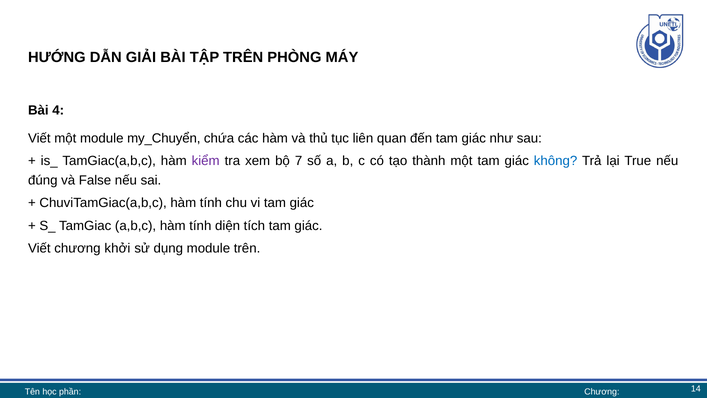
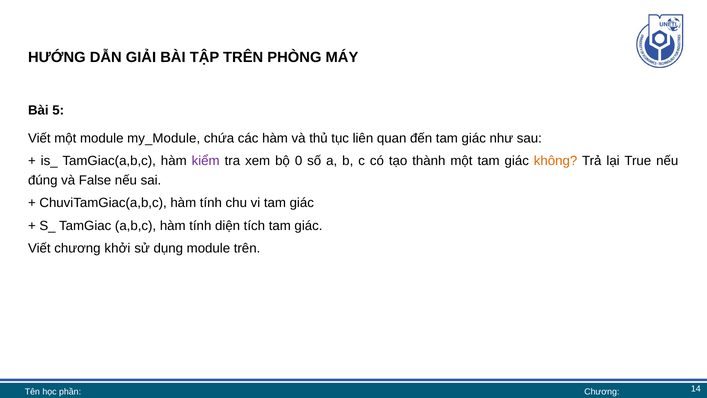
4: 4 -> 5
my_Chuyển: my_Chuyển -> my_Module
7: 7 -> 0
không colour: blue -> orange
